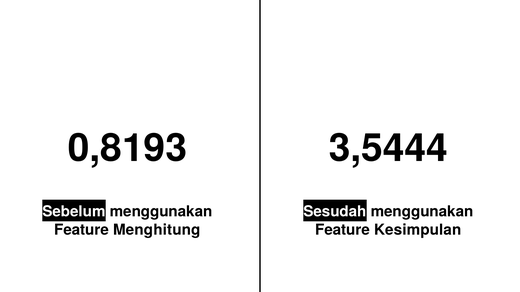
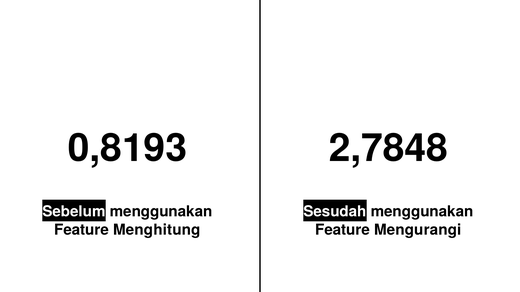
3,5444: 3,5444 -> 2,7848
Kesimpulan: Kesimpulan -> Mengurangi
